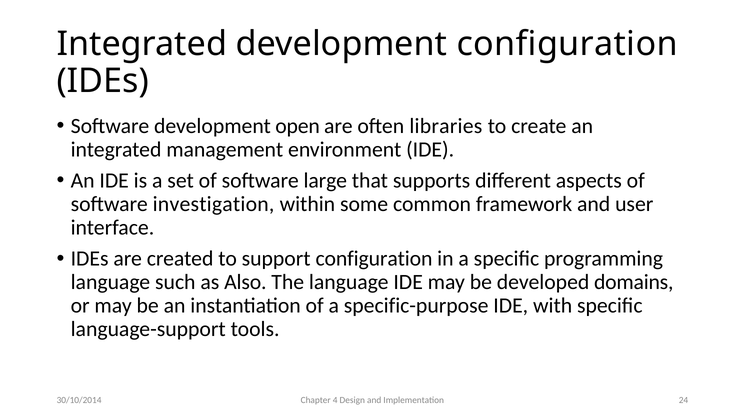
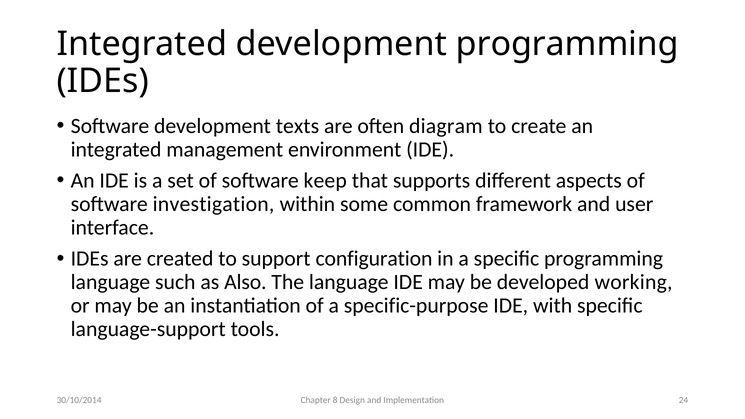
development configuration: configuration -> programming
open: open -> texts
libraries: libraries -> diagram
large: large -> keep
domains: domains -> working
4: 4 -> 8
